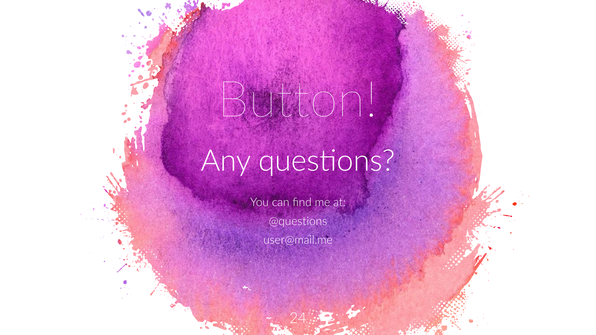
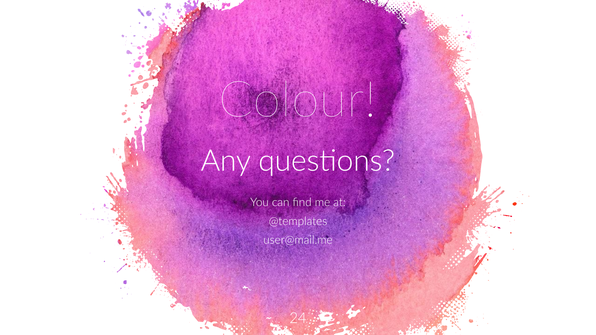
Button: Button -> Colour
@questions: @questions -> @templates
